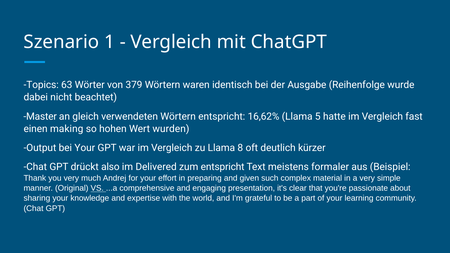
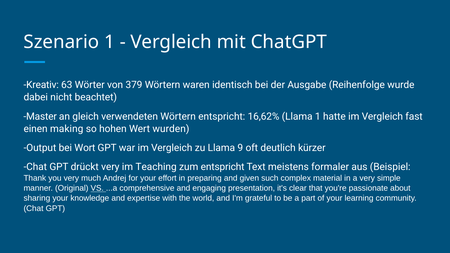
Topics: Topics -> Kreativ
Llama 5: 5 -> 1
bei Your: Your -> Wort
8: 8 -> 9
drückt also: also -> very
Delivered: Delivered -> Teaching
